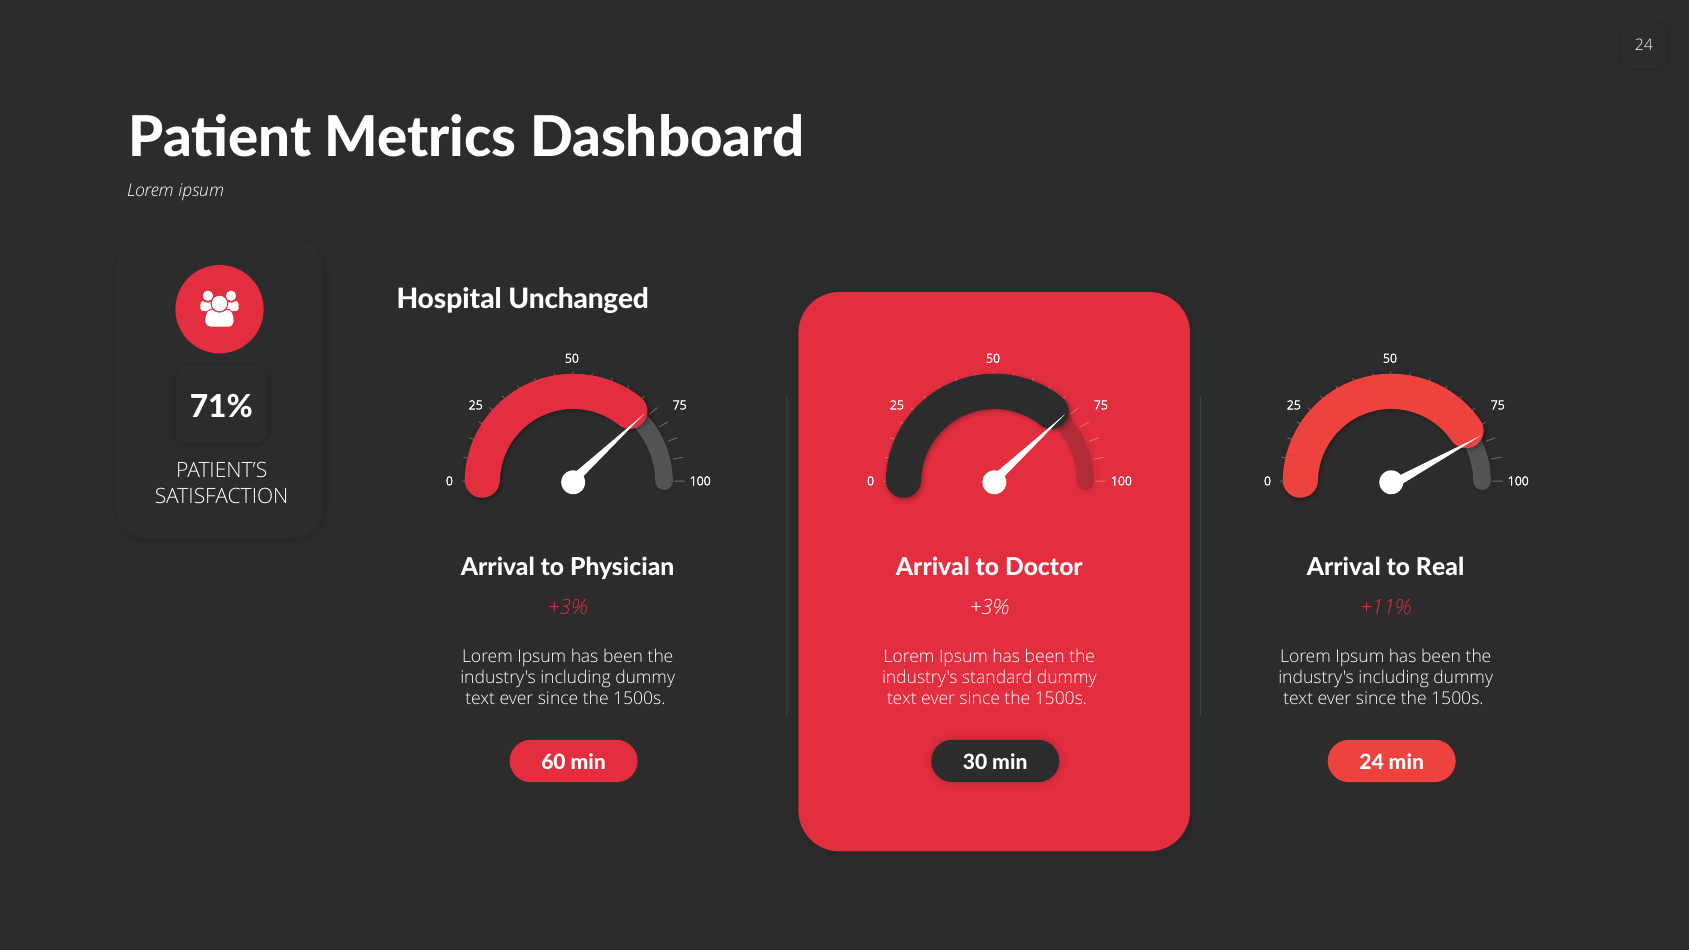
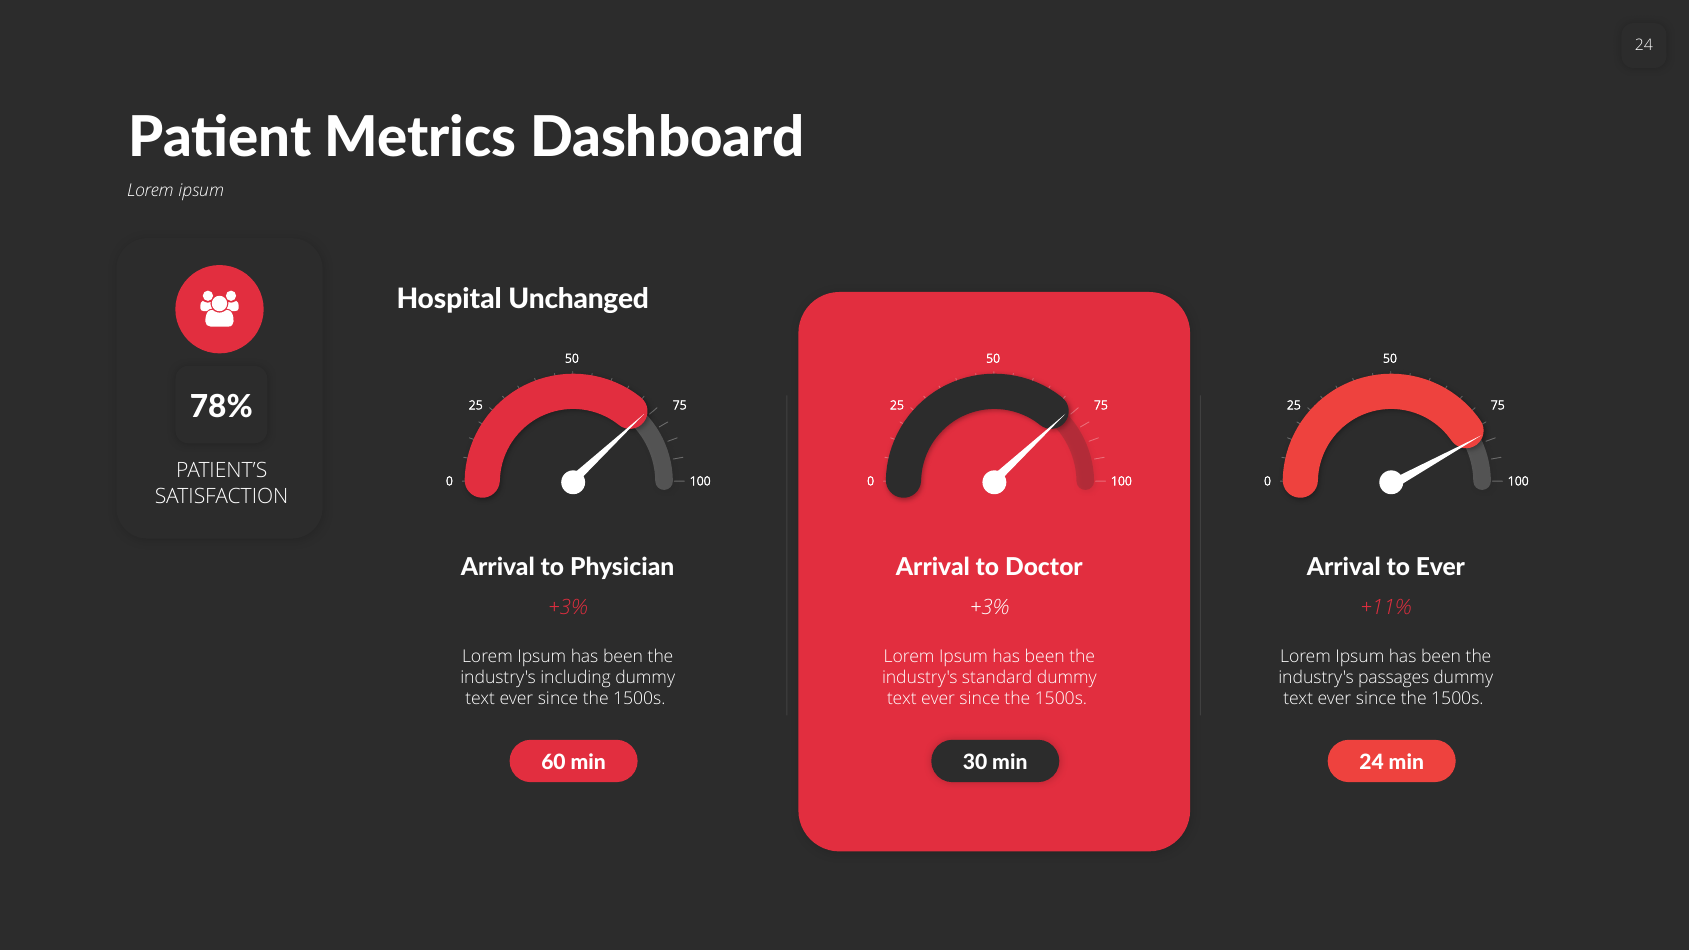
71%: 71% -> 78%
to Real: Real -> Ever
including at (1394, 678): including -> passages
